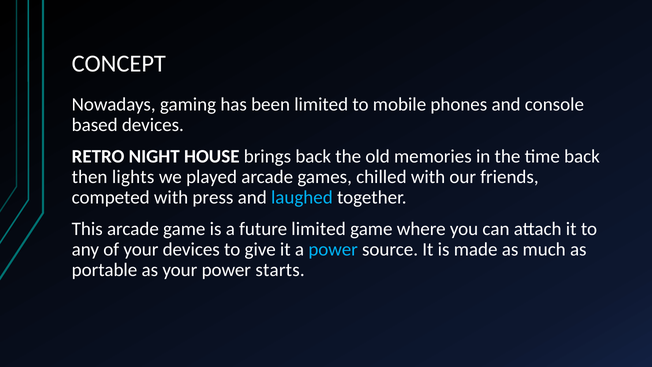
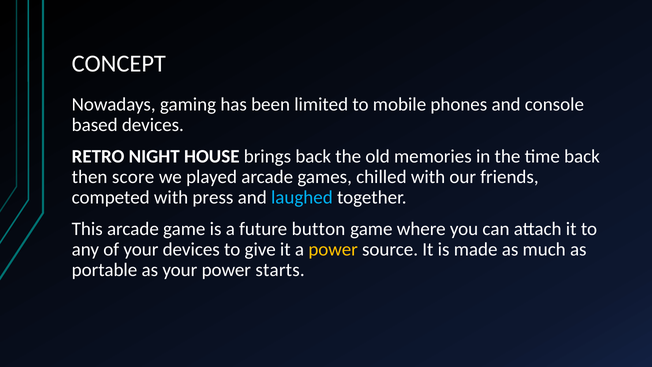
lights: lights -> score
future limited: limited -> button
power at (333, 249) colour: light blue -> yellow
